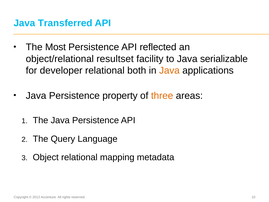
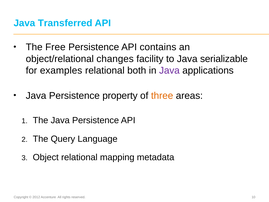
Most: Most -> Free
reflected: reflected -> contains
resultset: resultset -> changes
developer: developer -> examples
Java at (169, 70) colour: orange -> purple
